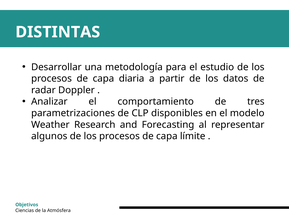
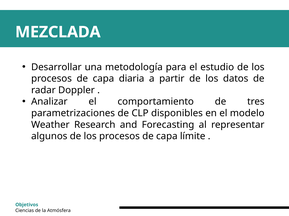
DISTINTAS: DISTINTAS -> MEZCLADA
